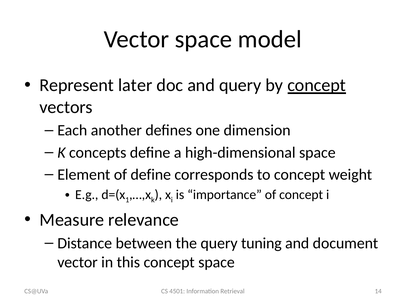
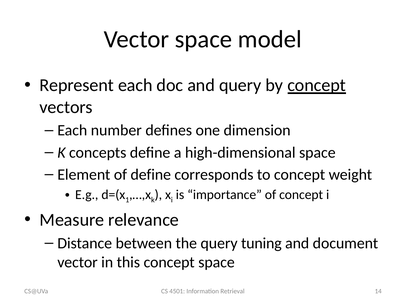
Represent later: later -> each
another: another -> number
